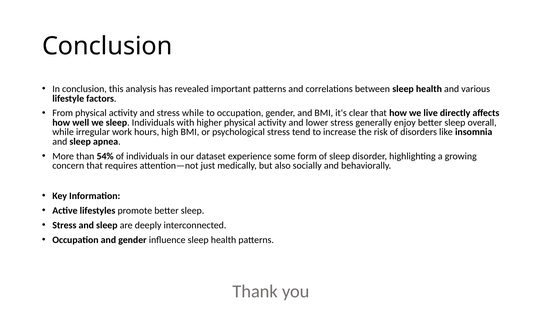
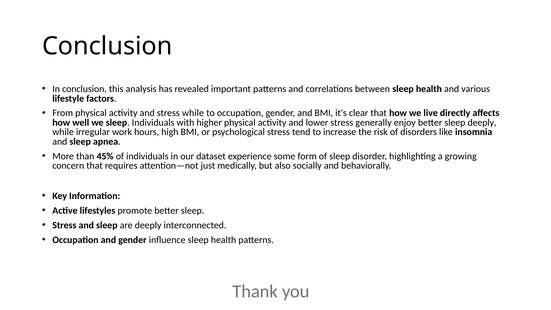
sleep overall: overall -> deeply
54%: 54% -> 45%
